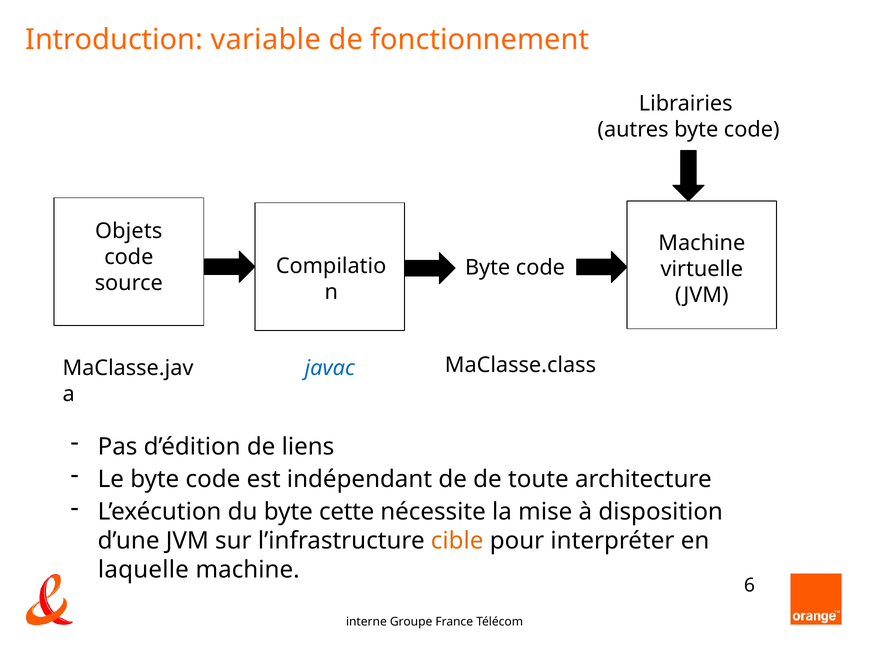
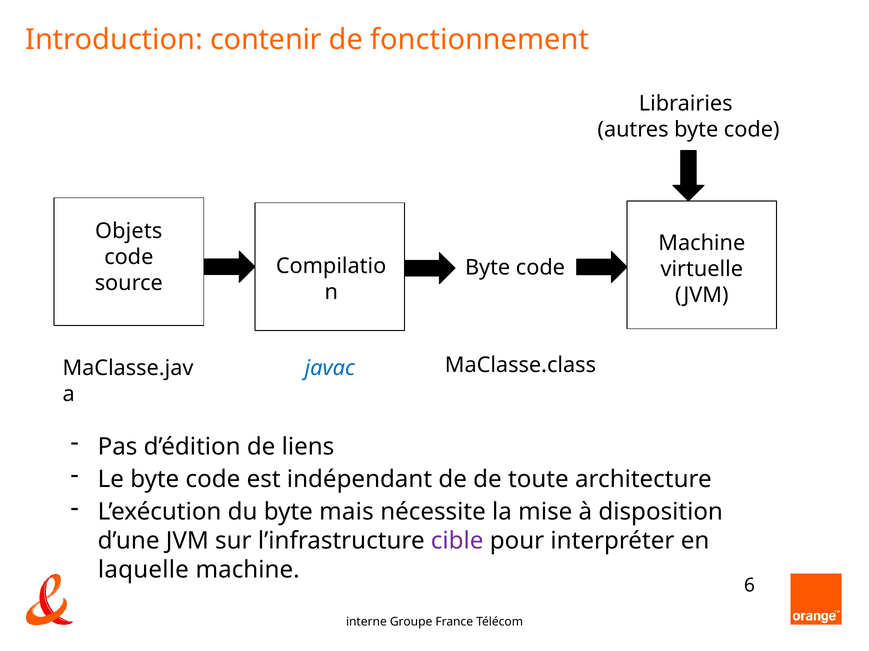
variable: variable -> contenir
cette: cette -> mais
cible colour: orange -> purple
